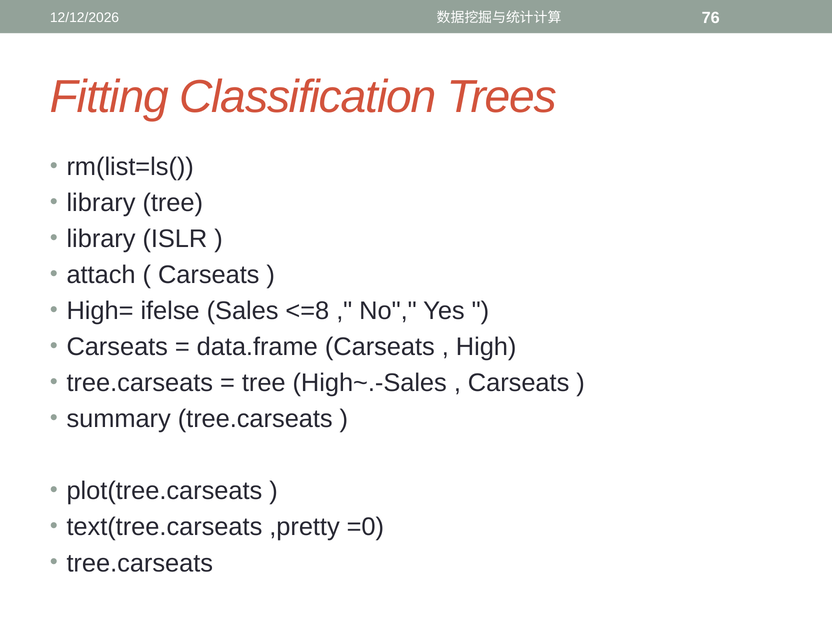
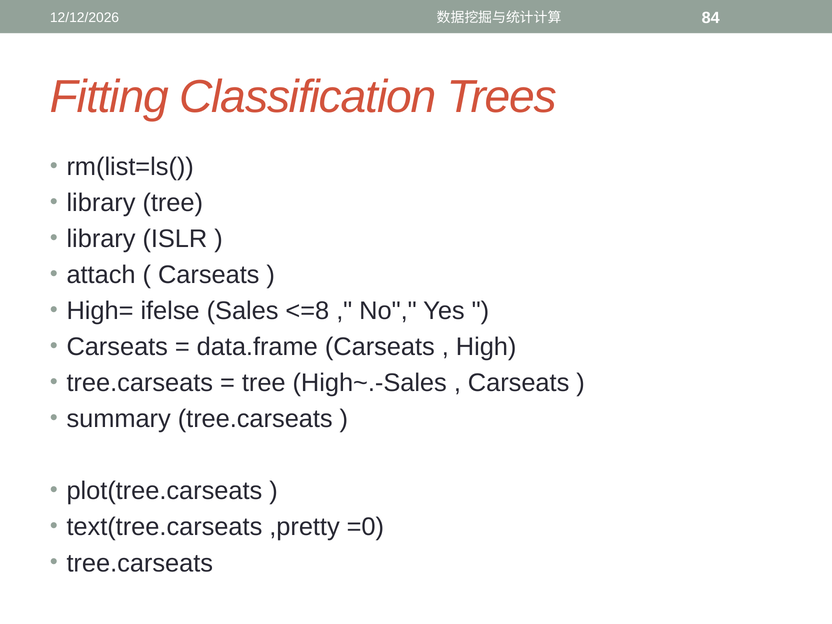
76: 76 -> 84
